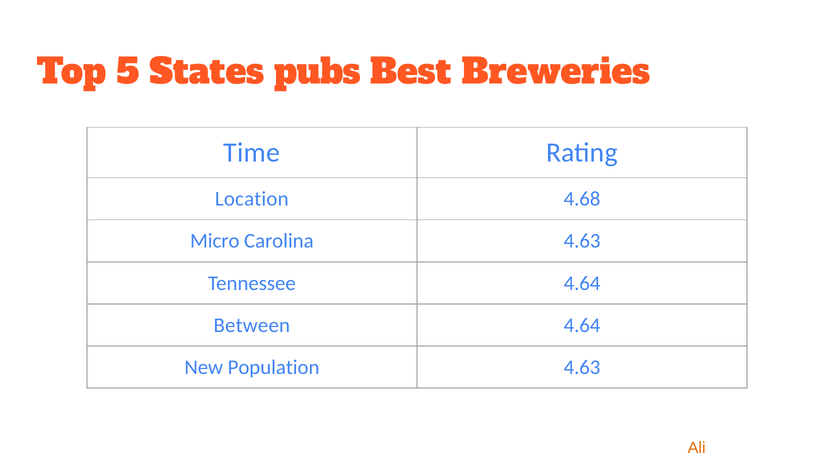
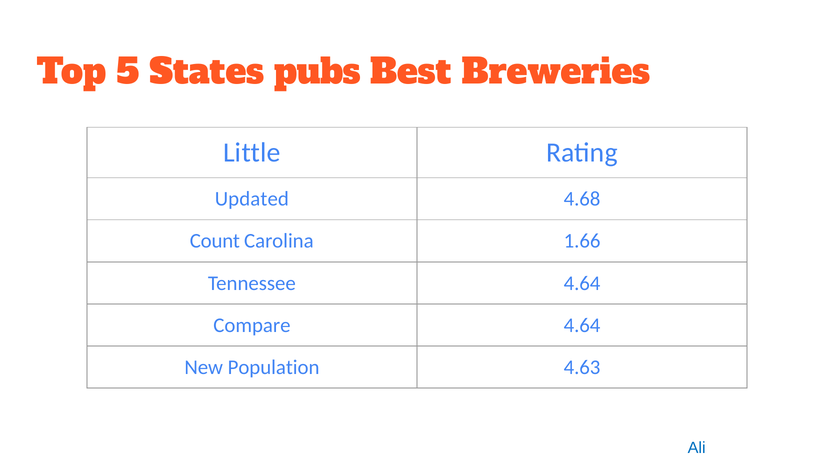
Time: Time -> Little
Location: Location -> Updated
Micro: Micro -> Count
Carolina 4.63: 4.63 -> 1.66
Between: Between -> Compare
Ali colour: orange -> blue
